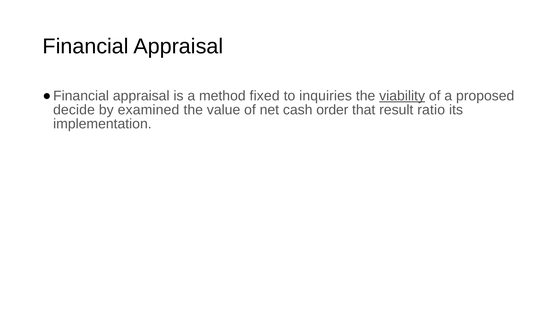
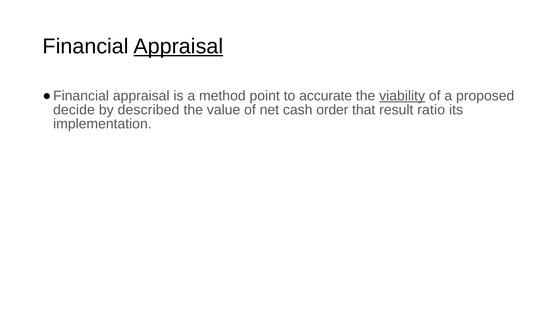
Appraisal at (178, 46) underline: none -> present
fixed: fixed -> point
inquiries: inquiries -> accurate
examined: examined -> described
